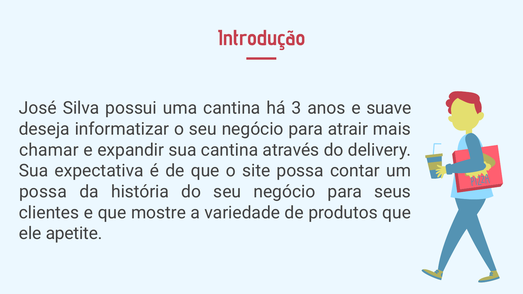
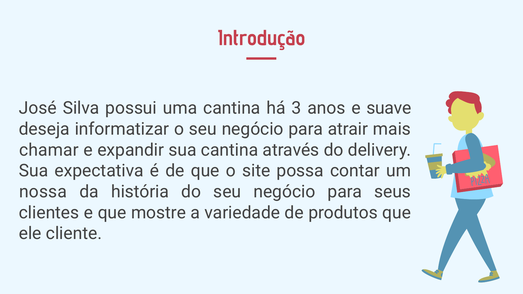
possa at (43, 192): possa -> nossa
apetite: apetite -> cliente
